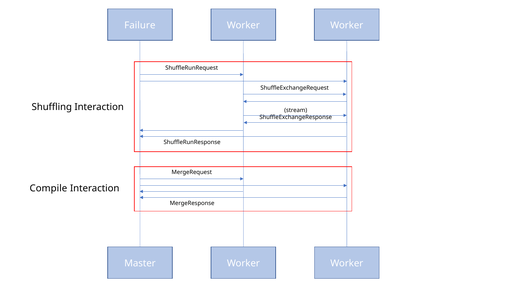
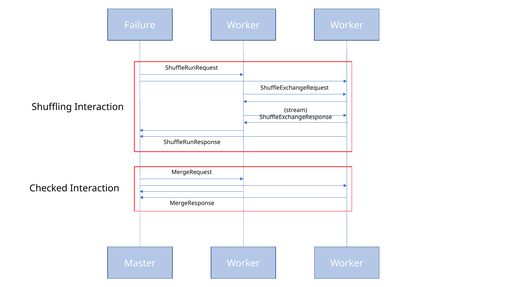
Compile: Compile -> Checked
